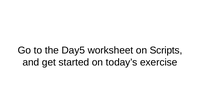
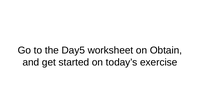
Scripts: Scripts -> Obtain
